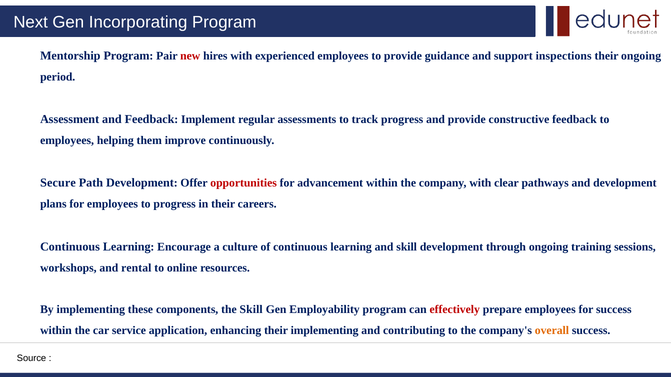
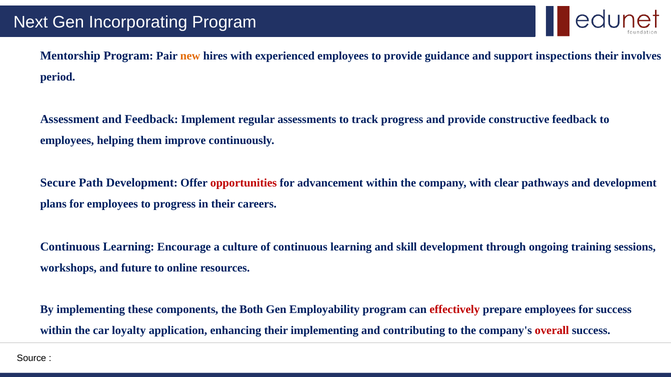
new colour: red -> orange
their ongoing: ongoing -> involves
rental: rental -> future
the Skill: Skill -> Both
service: service -> loyalty
overall colour: orange -> red
